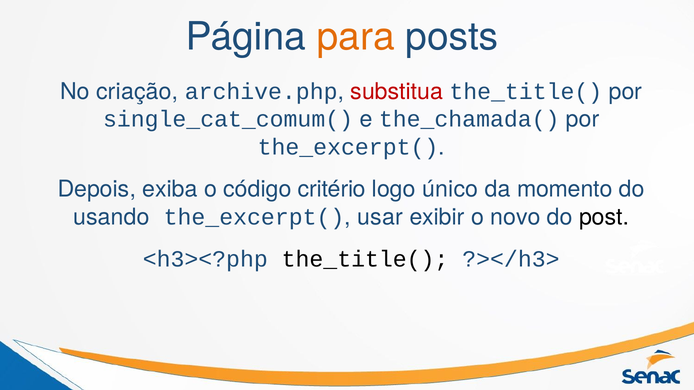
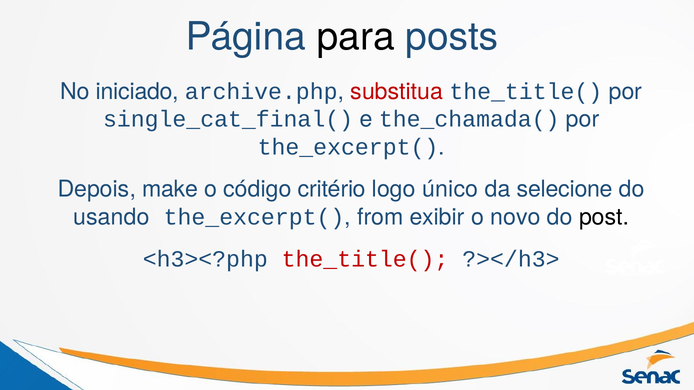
para colour: orange -> black
criação: criação -> iniciado
single_cat_comum(: single_cat_comum( -> single_cat_final(
exiba: exiba -> make
momento: momento -> selecione
usar: usar -> from
the_title( at (365, 259) colour: black -> red
